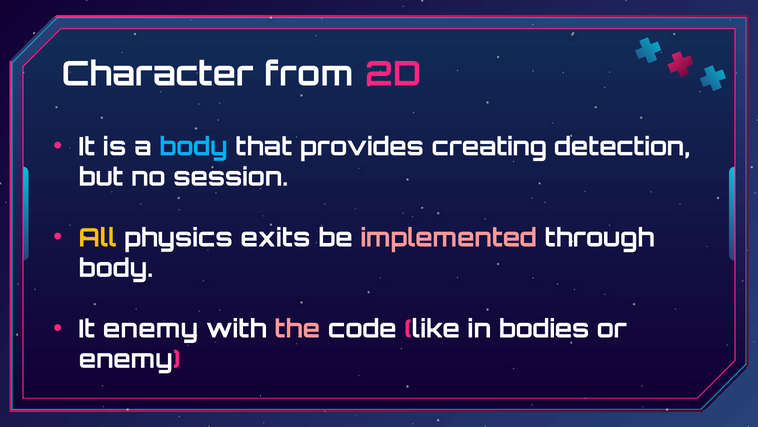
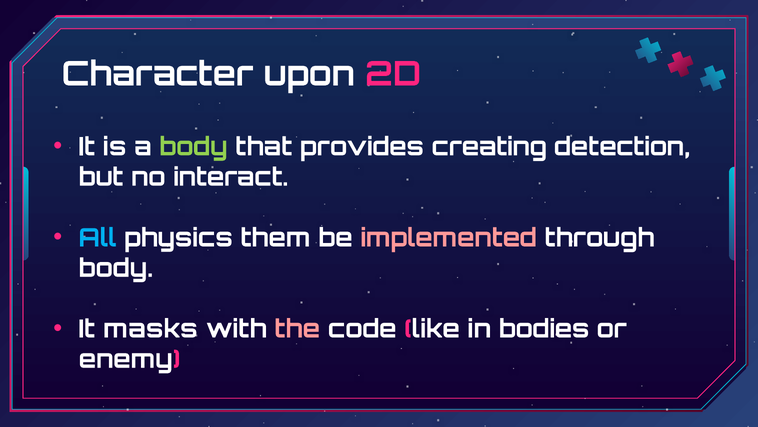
from: from -> upon
body at (193, 147) colour: light blue -> light green
session: session -> interact
All colour: yellow -> light blue
exits: exits -> them
It enemy: enemy -> masks
